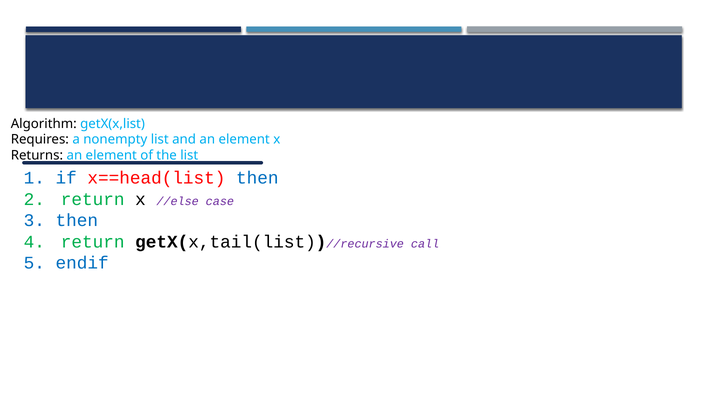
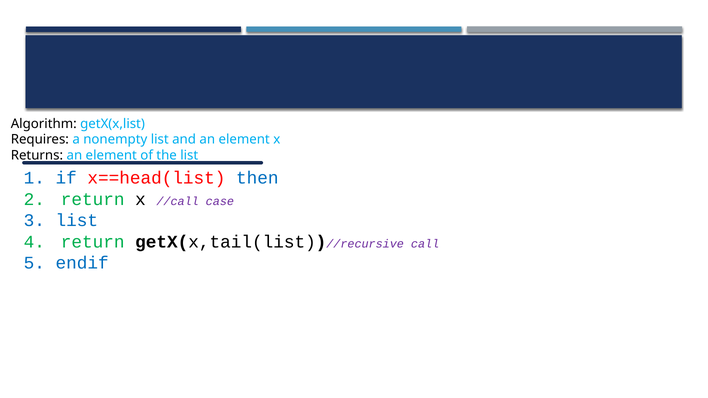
//else: //else -> //call
3 then: then -> list
